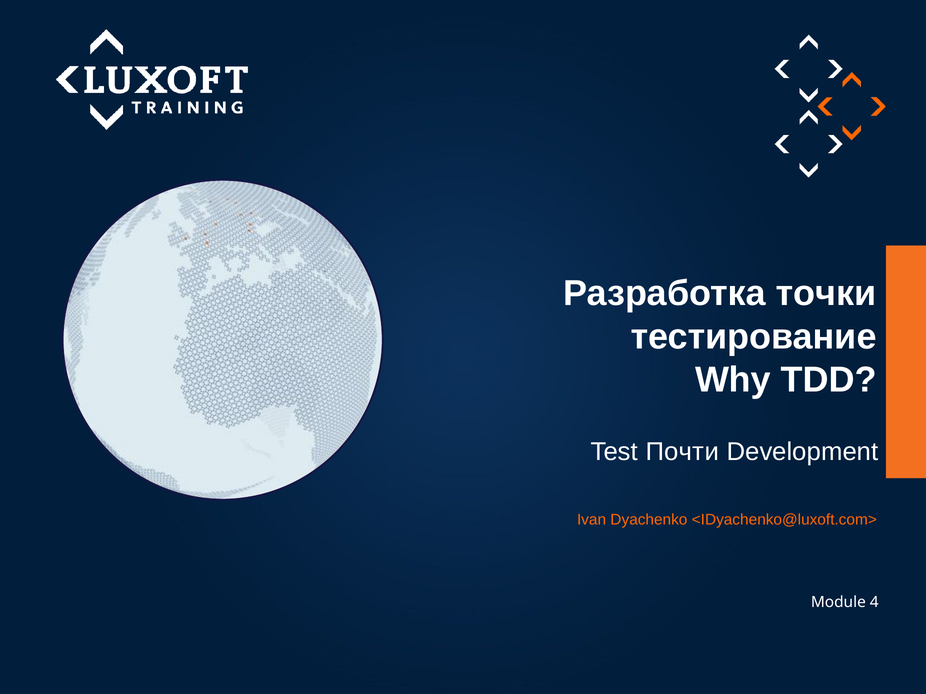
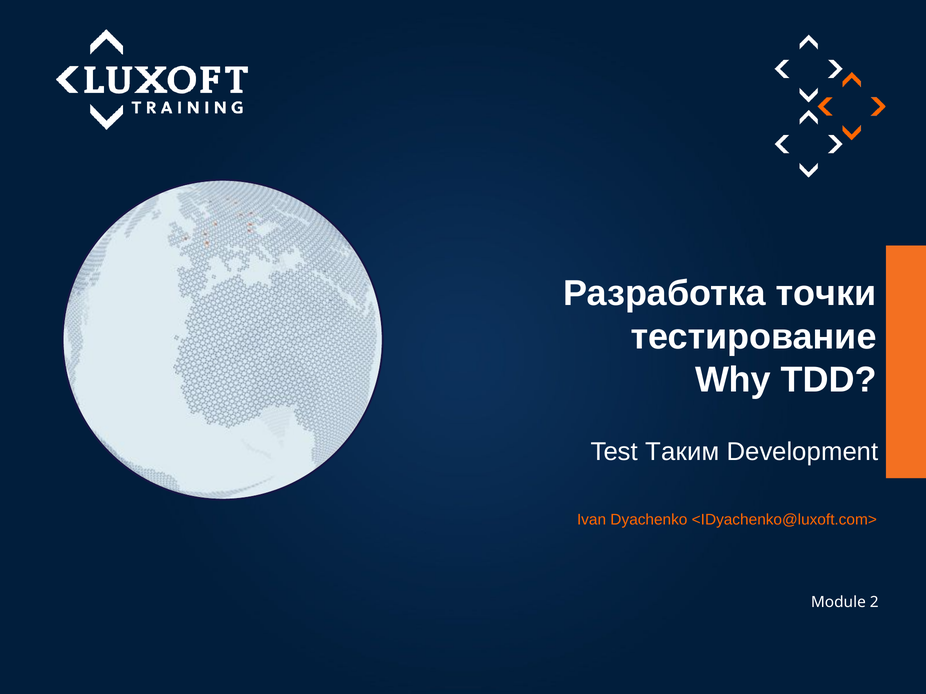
Почти: Почти -> Таким
Module 4: 4 -> 2
